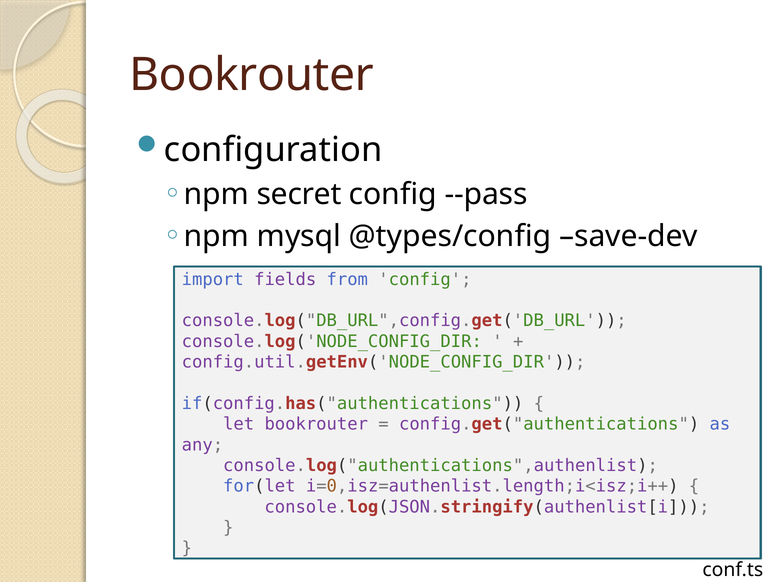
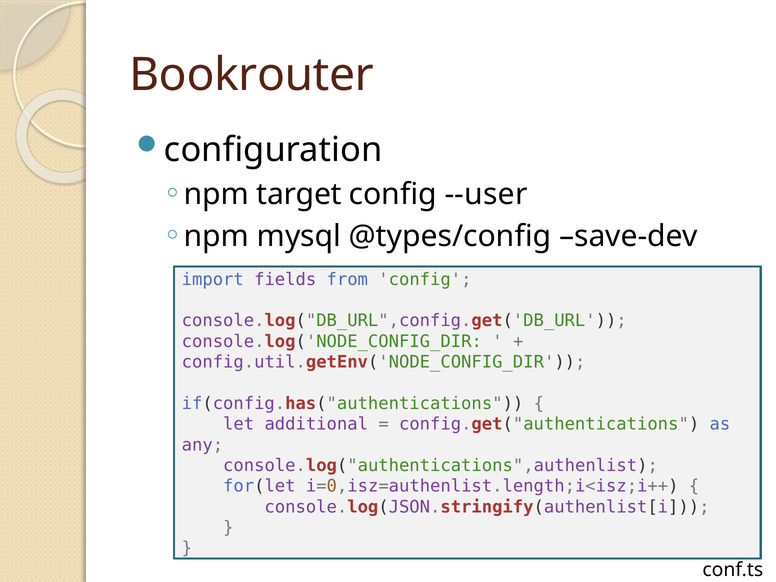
secret: secret -> target
--pass: --pass -> --user
let bookrouter: bookrouter -> additional
